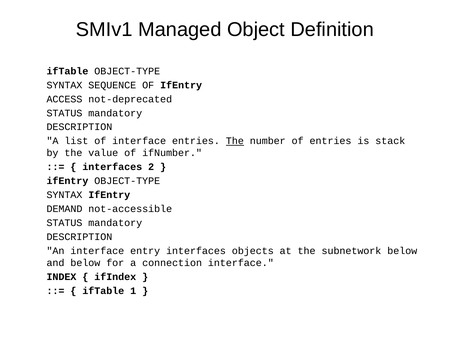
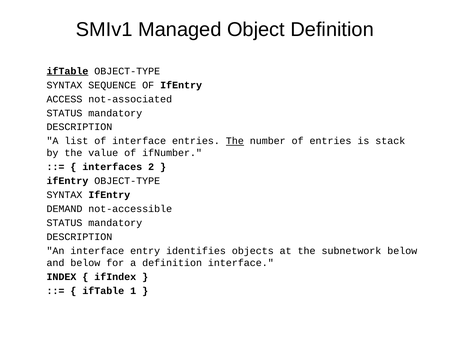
ifTable at (67, 71) underline: none -> present
not-deprecated: not-deprecated -> not-associated
entry interfaces: interfaces -> identifies
a connection: connection -> definition
